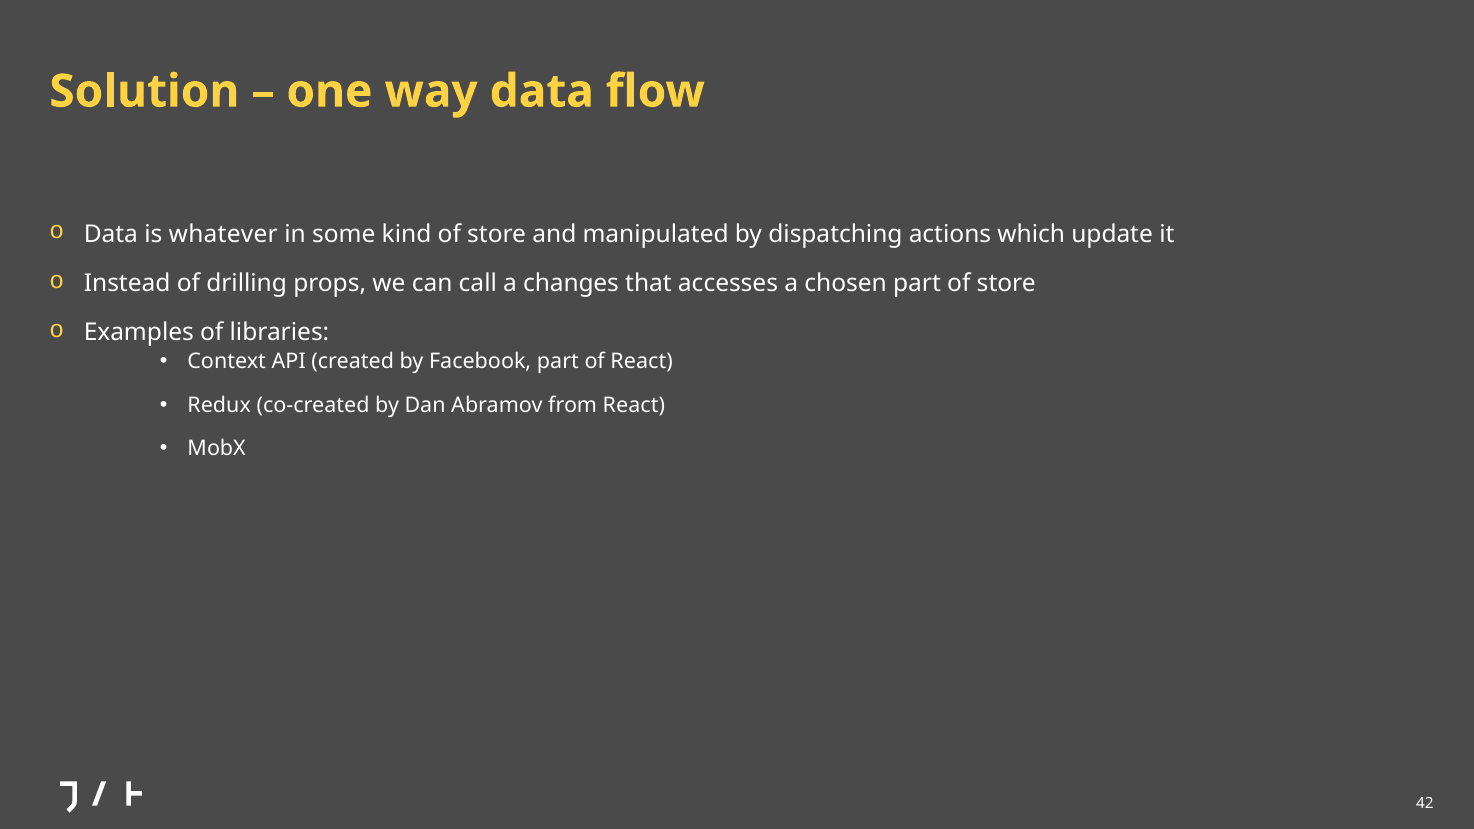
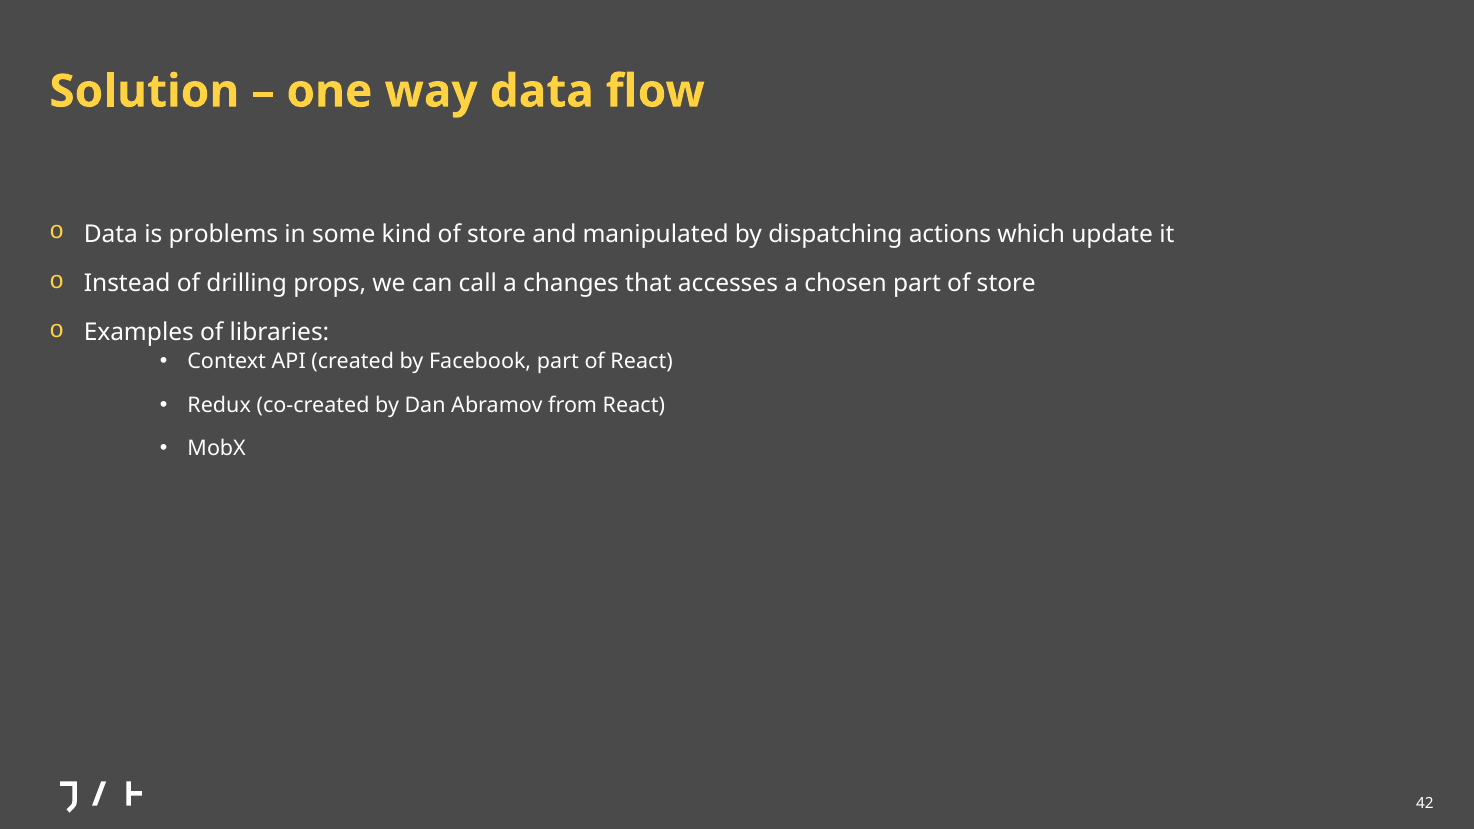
whatever: whatever -> problems
